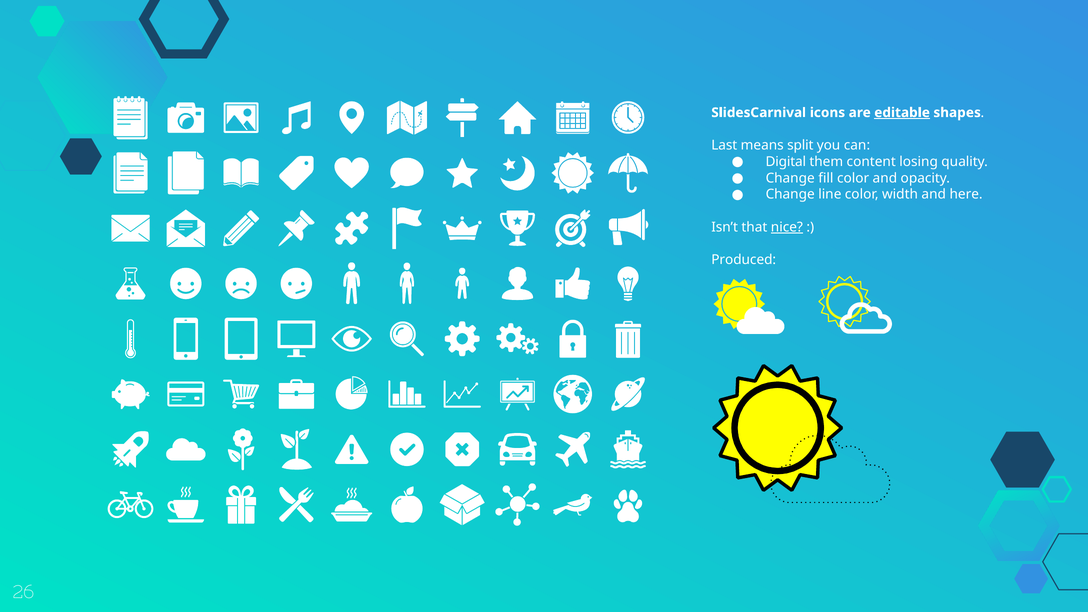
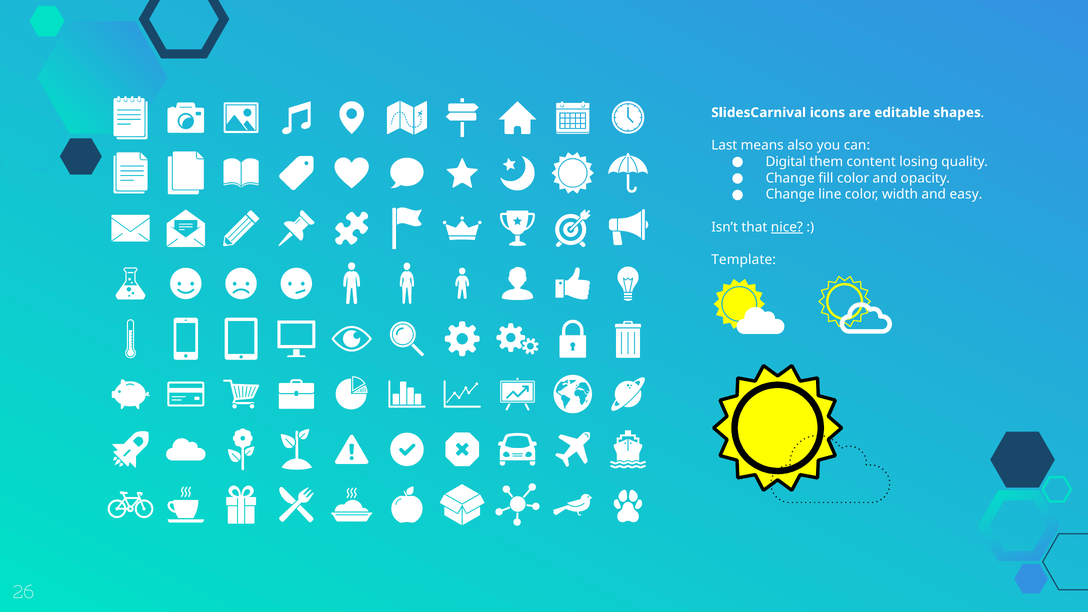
editable underline: present -> none
split: split -> also
here: here -> easy
Produced: Produced -> Template
